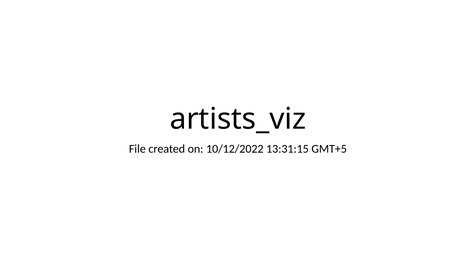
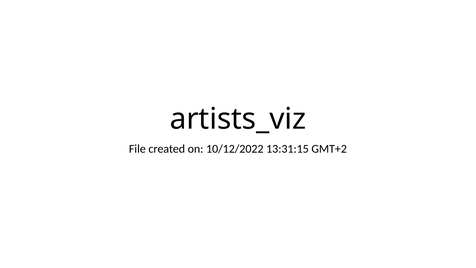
GMT+5: GMT+5 -> GMT+2
